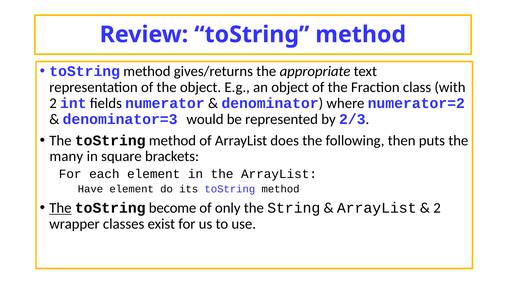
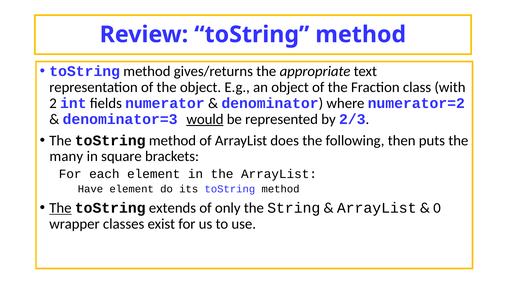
would underline: none -> present
become: become -> extends
2 at (437, 208): 2 -> 0
